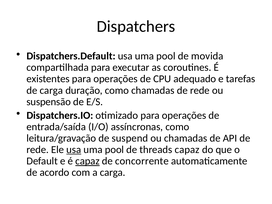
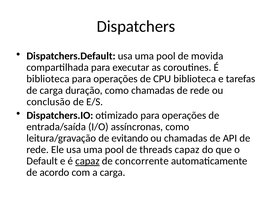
existentes at (48, 79): existentes -> biblioteca
CPU adequado: adequado -> biblioteca
suspensão: suspensão -> conclusão
suspend: suspend -> evitando
usa at (74, 150) underline: present -> none
